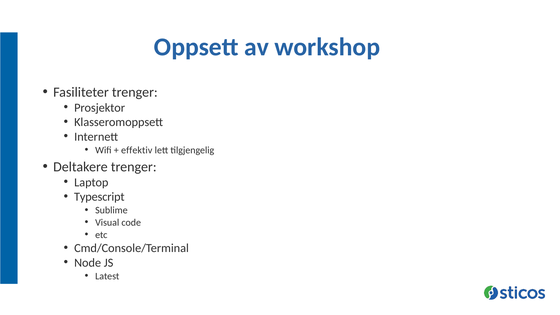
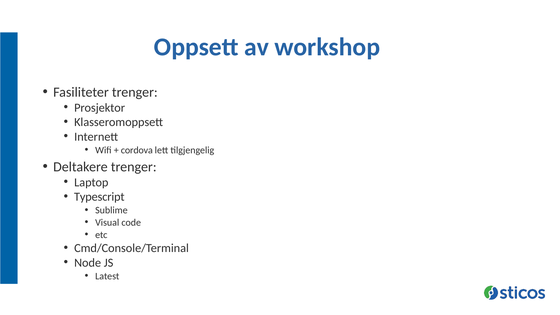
effektiv: effektiv -> cordova
